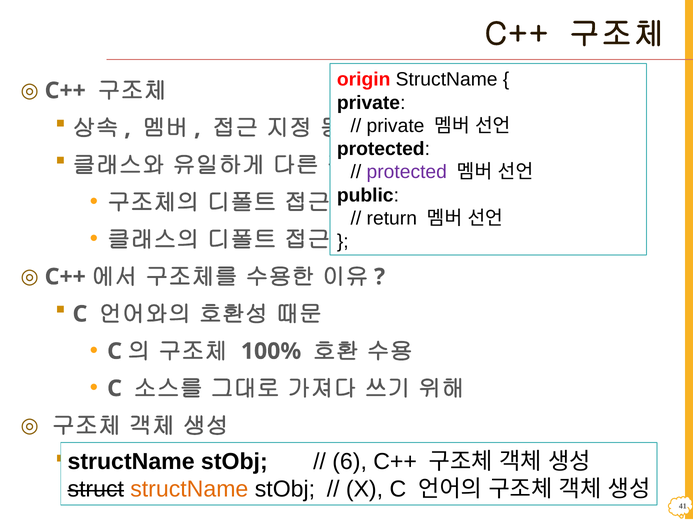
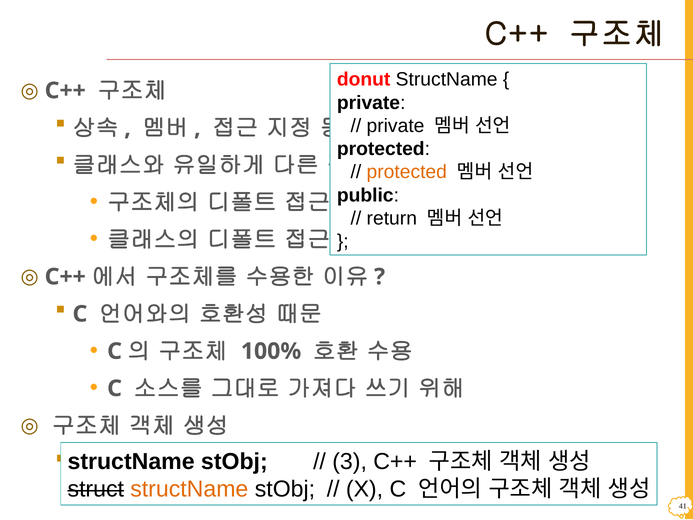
origin: origin -> donut
protected at (407, 172) colour: purple -> orange
6: 6 -> 3
